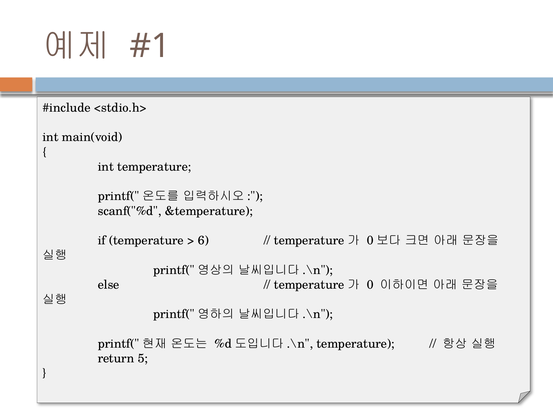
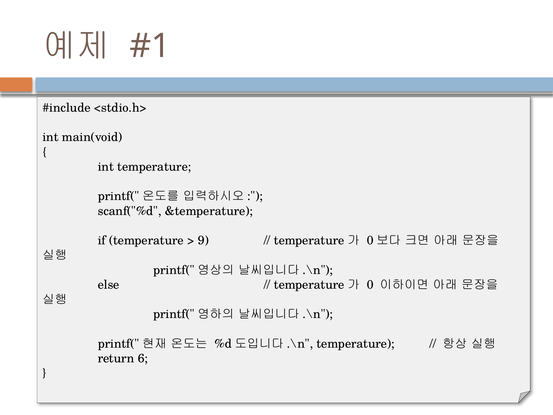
6: 6 -> 9
5: 5 -> 6
